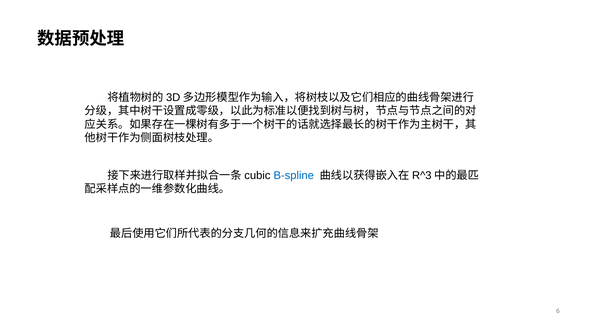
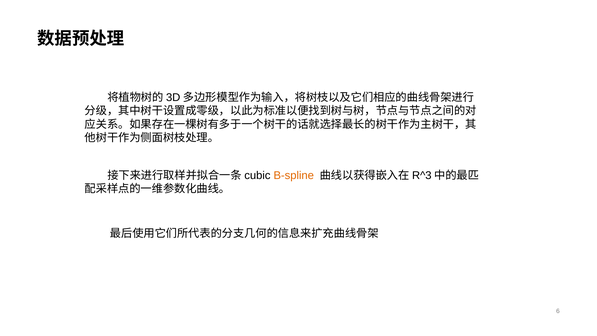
B-spline colour: blue -> orange
